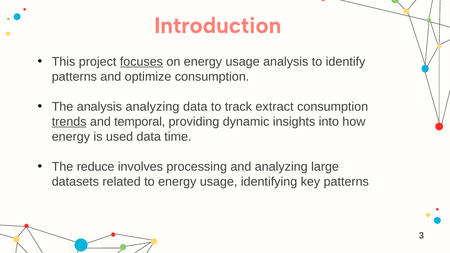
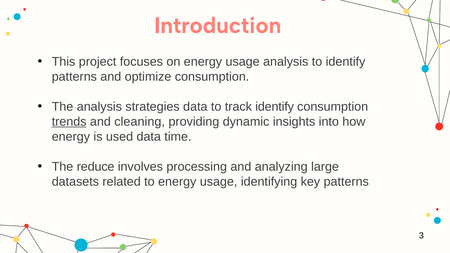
focuses underline: present -> none
analysis analyzing: analyzing -> strategies
track extract: extract -> identify
temporal: temporal -> cleaning
